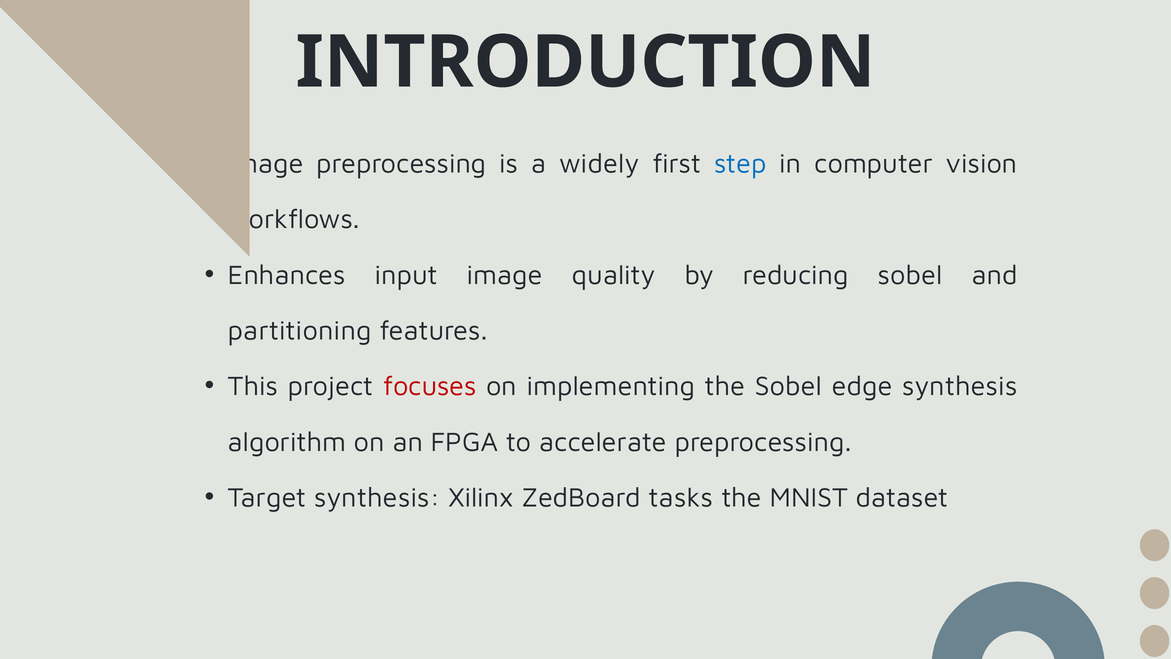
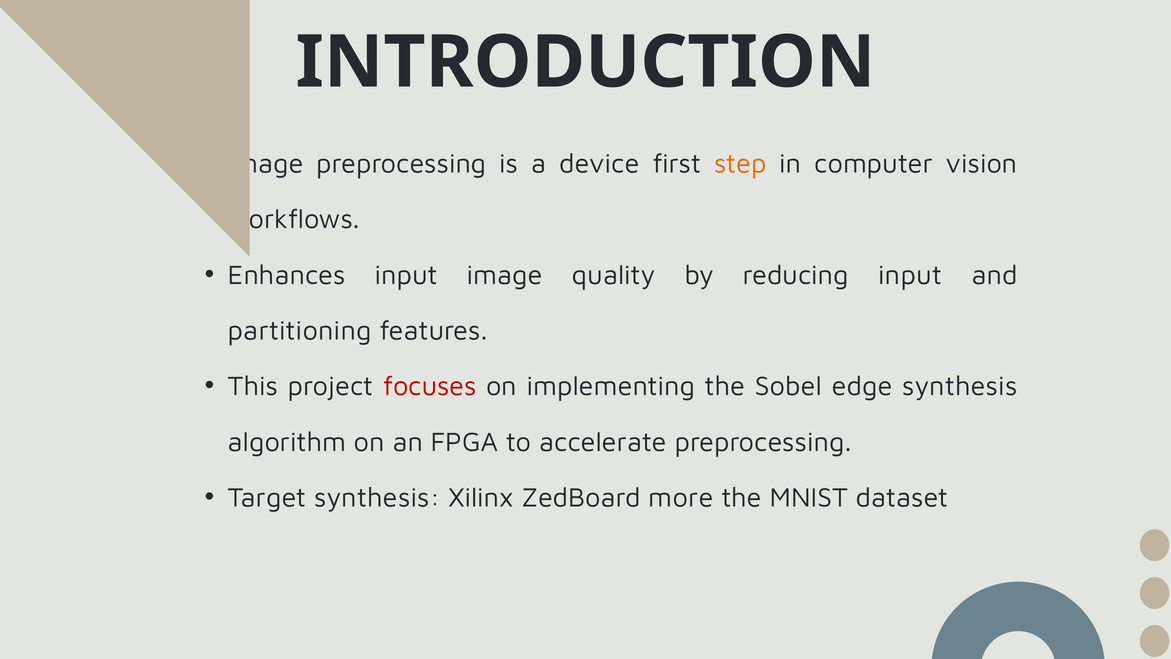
widely: widely -> device
step colour: blue -> orange
reducing sobel: sobel -> input
tasks: tasks -> more
